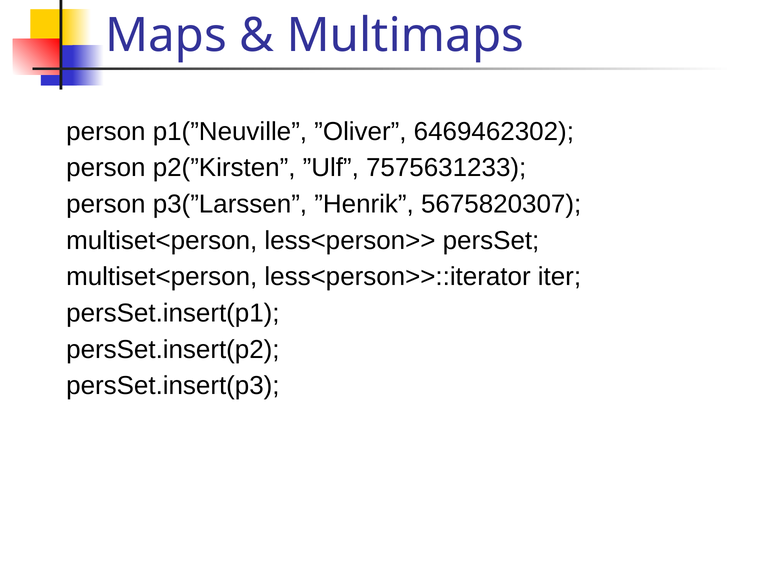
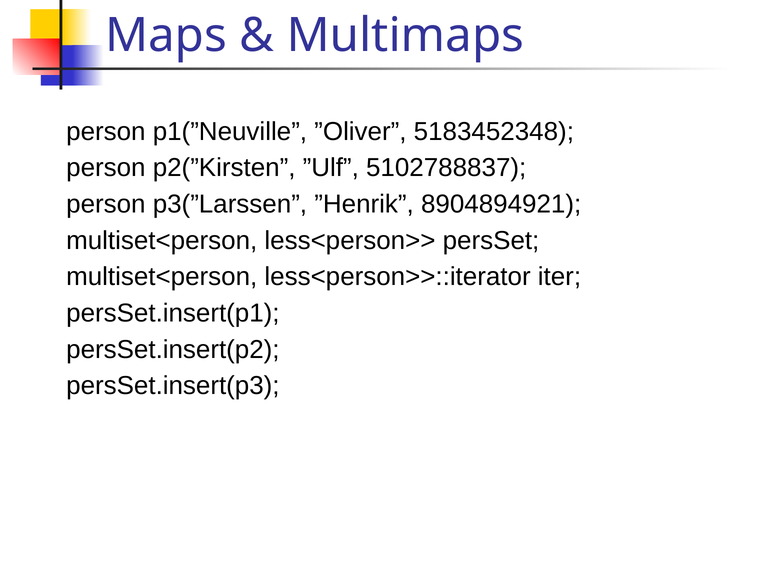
6469462302: 6469462302 -> 5183452348
7575631233: 7575631233 -> 5102788837
5675820307: 5675820307 -> 8904894921
